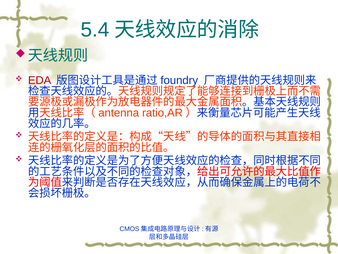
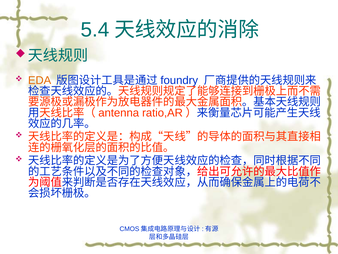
EDA colour: red -> orange
